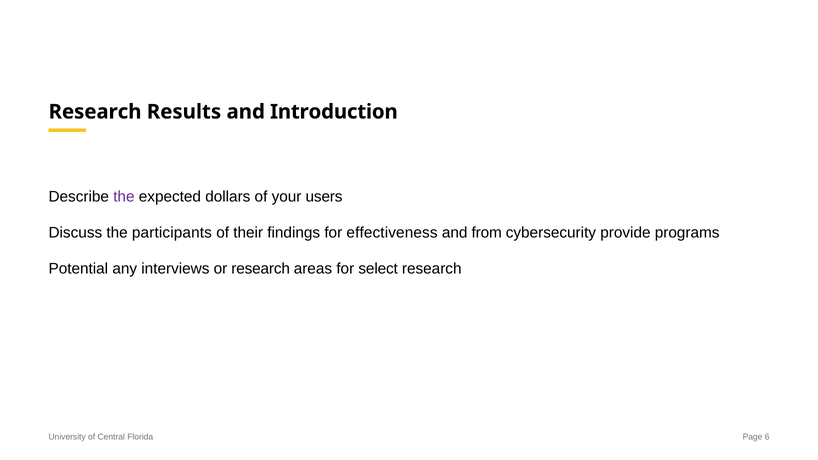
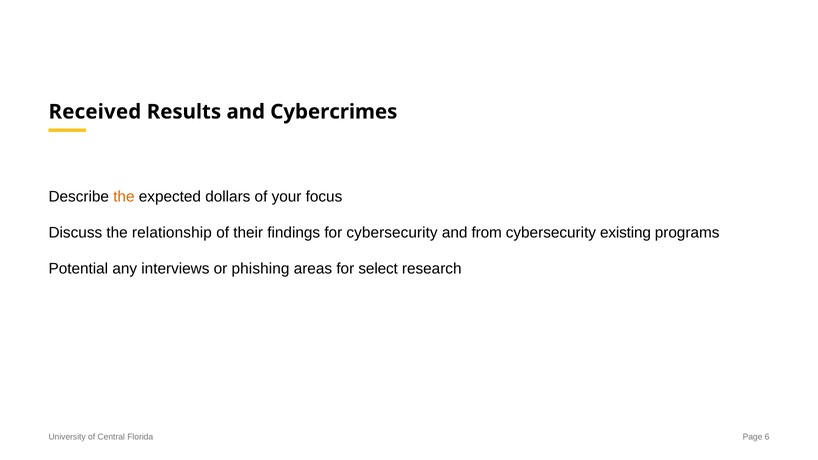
Research at (95, 112): Research -> Received
Introduction: Introduction -> Cybercrimes
the at (124, 197) colour: purple -> orange
users: users -> focus
participants: participants -> relationship
for effectiveness: effectiveness -> cybersecurity
provide: provide -> existing
or research: research -> phishing
